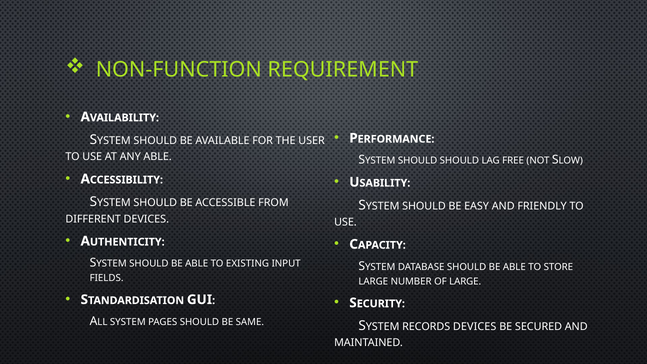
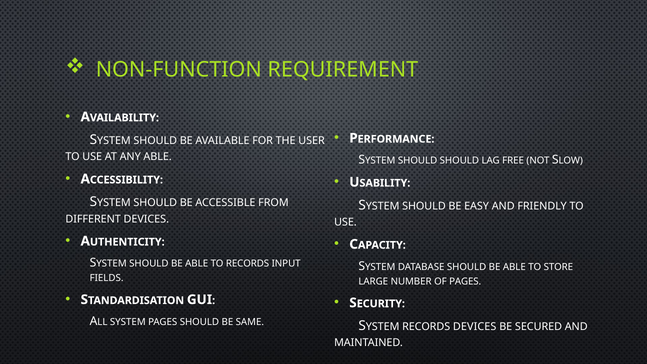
TO EXISTING: EXISTING -> RECORDS
OF LARGE: LARGE -> PAGES
